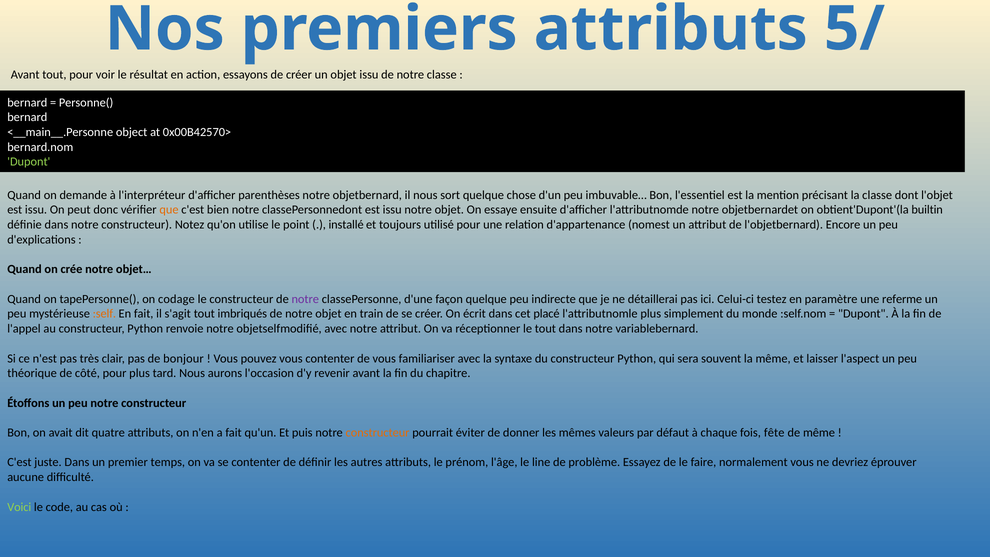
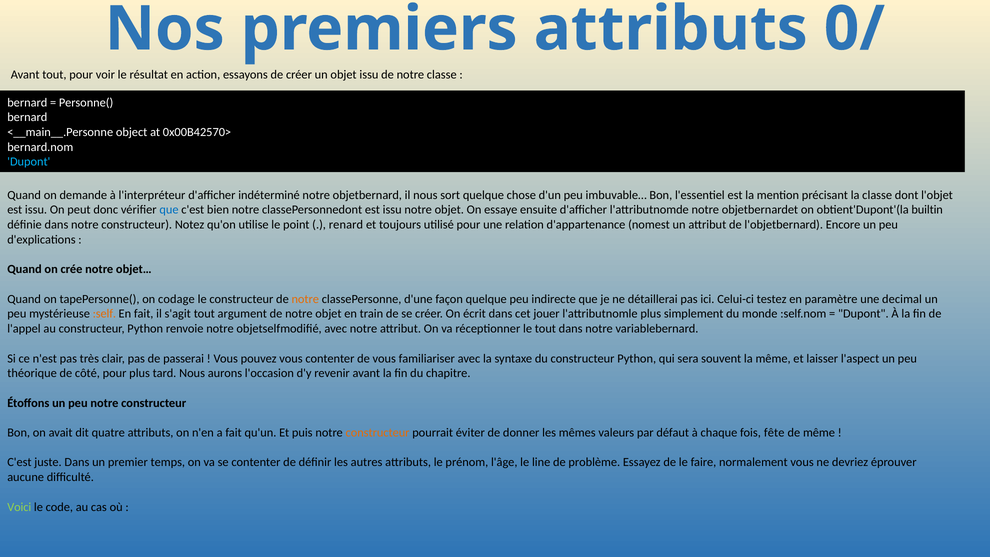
5/: 5/ -> 0/
Dupont at (29, 162) colour: light green -> light blue
parenthèses: parenthèses -> indéterminé
que at (169, 210) colour: orange -> blue
installé: installé -> renard
notre at (305, 299) colour: purple -> orange
referme: referme -> decimal
imbriqués: imbriqués -> argument
placé: placé -> jouer
bonjour: bonjour -> passerai
